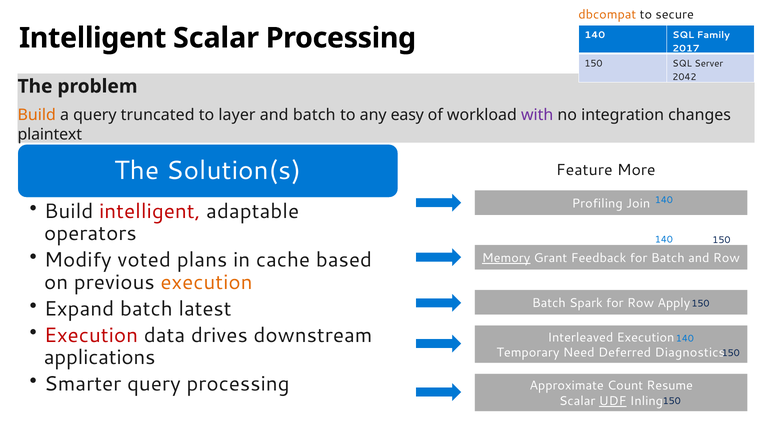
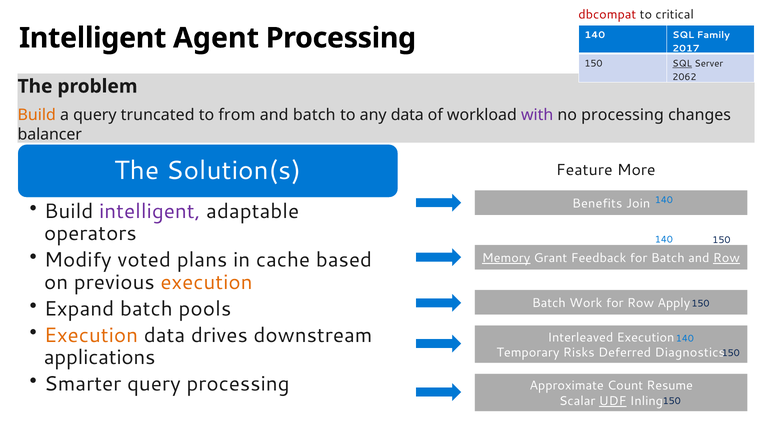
dbcompat colour: orange -> red
secure: secure -> critical
Intelligent Scalar: Scalar -> Agent
SQL at (682, 64) underline: none -> present
2042: 2042 -> 2062
layer: layer -> from
any easy: easy -> data
no integration: integration -> processing
plaintext: plaintext -> balancer
Profiling: Profiling -> Benefits
intelligent at (150, 211) colour: red -> purple
Row at (726, 258) underline: none -> present
Spark: Spark -> Work
latest: latest -> pools
Execution at (91, 336) colour: red -> orange
Need: Need -> Risks
